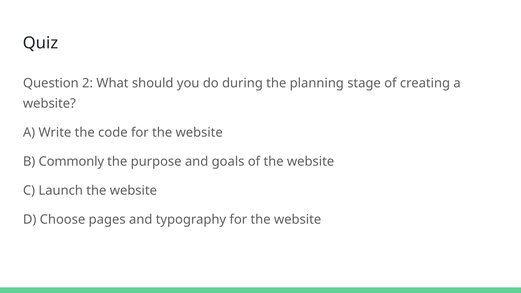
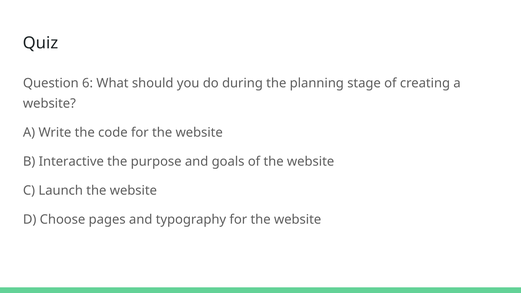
2: 2 -> 6
Commonly: Commonly -> Interactive
